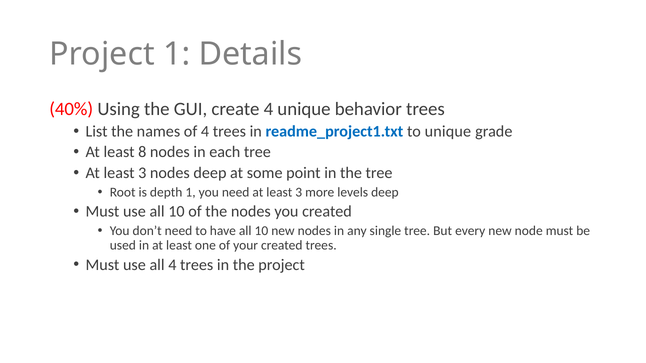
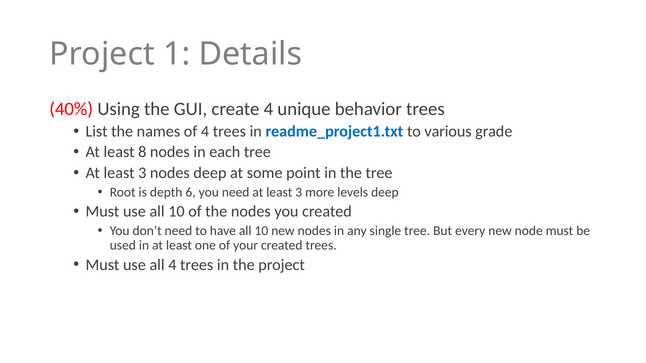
to unique: unique -> various
depth 1: 1 -> 6
